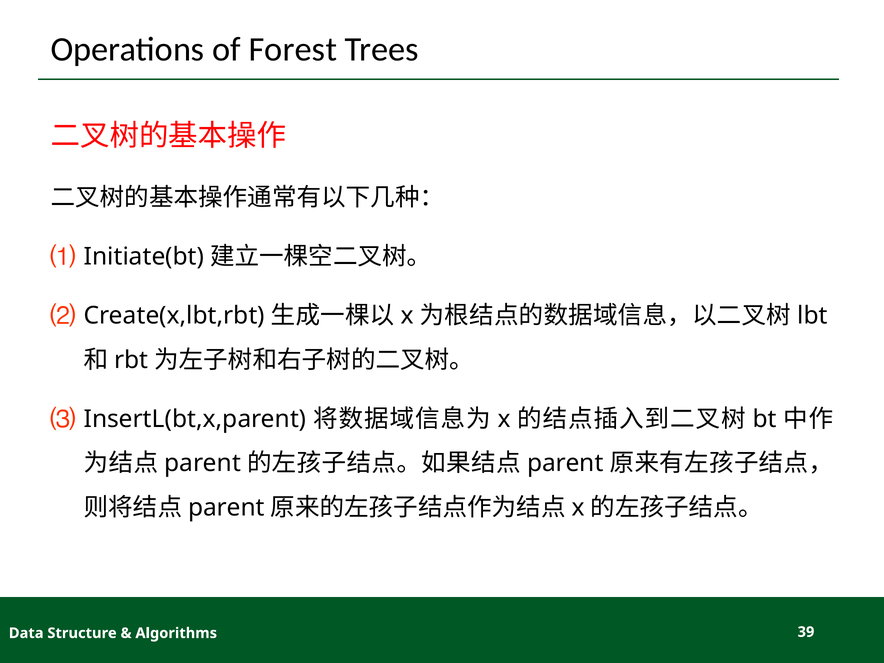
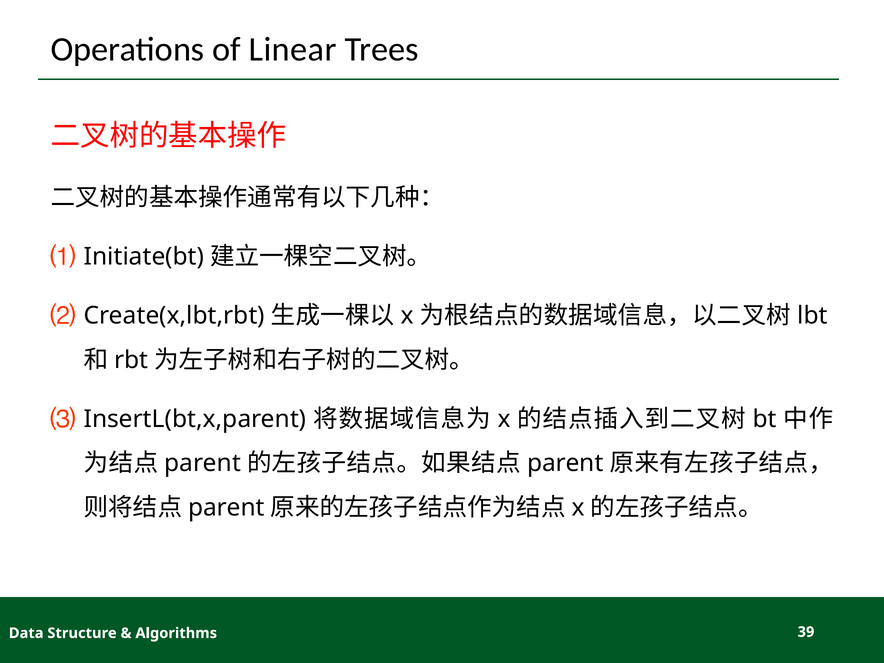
Forest: Forest -> Linear
